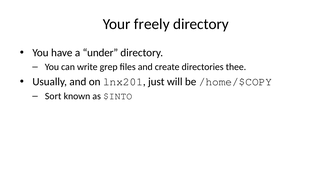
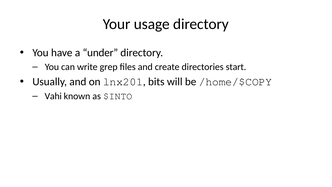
freely: freely -> usage
thee: thee -> start
just: just -> bits
Sort: Sort -> Vahi
